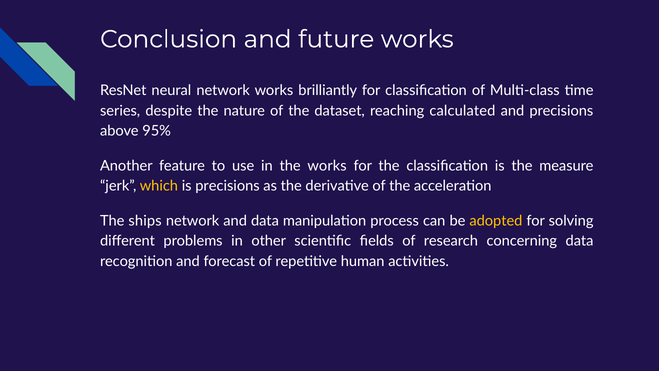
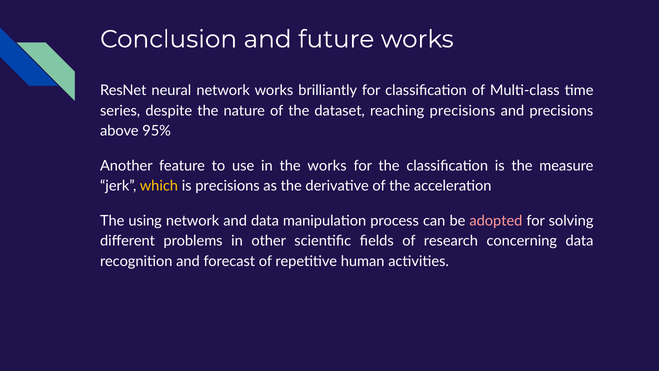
reaching calculated: calculated -> precisions
ships: ships -> using
adopted colour: yellow -> pink
